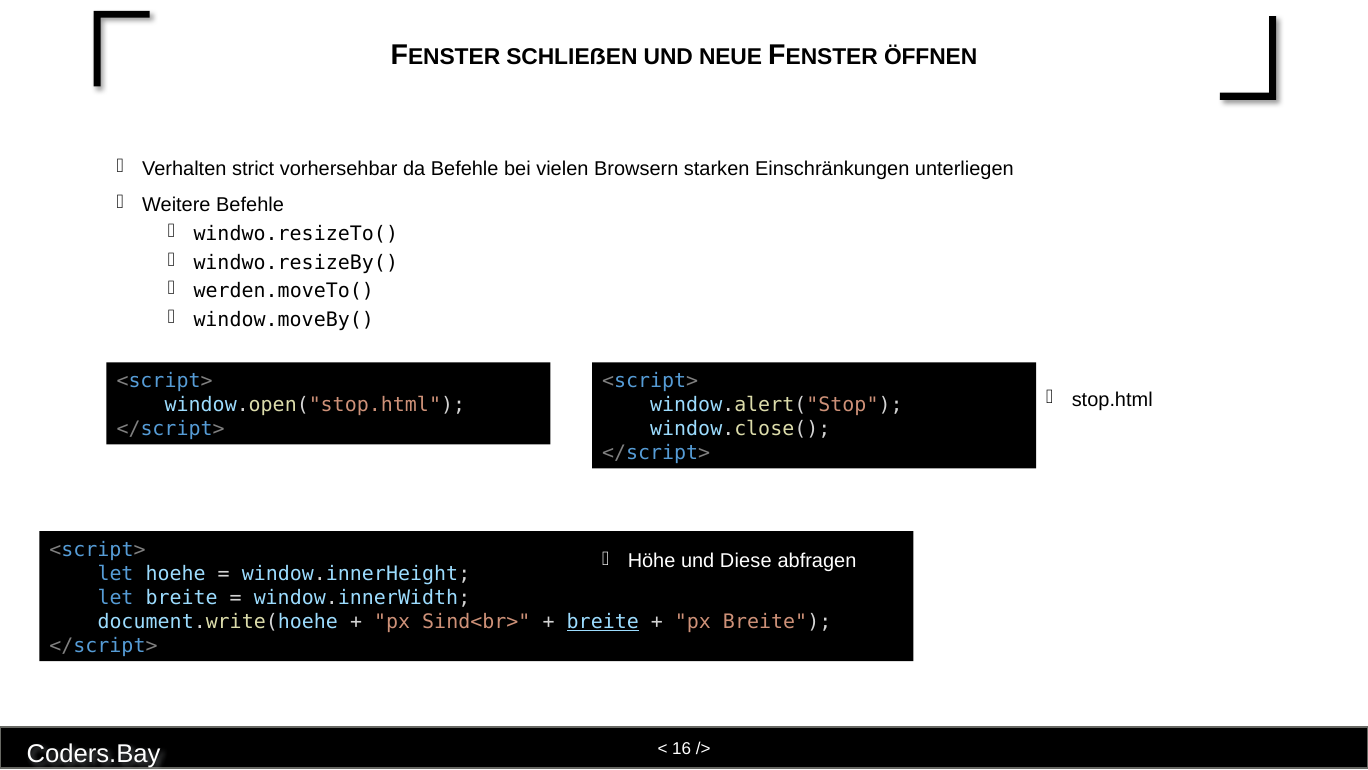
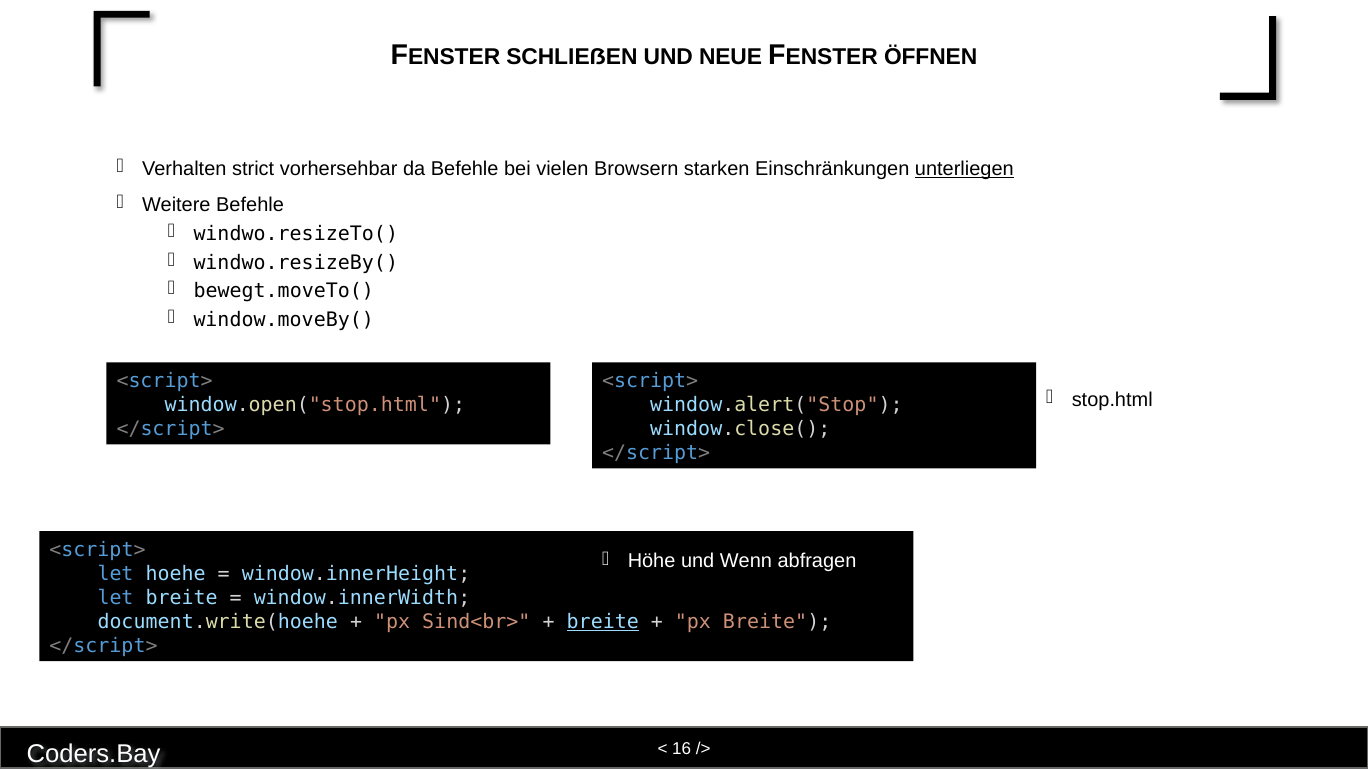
unterliegen underline: none -> present
werden.moveTo(: werden.moveTo( -> bewegt.moveTo(
Diese: Diese -> Wenn
